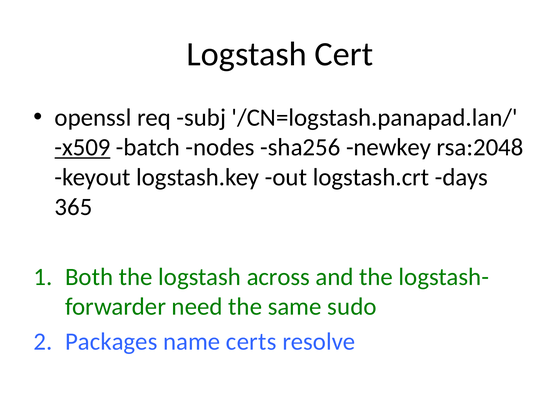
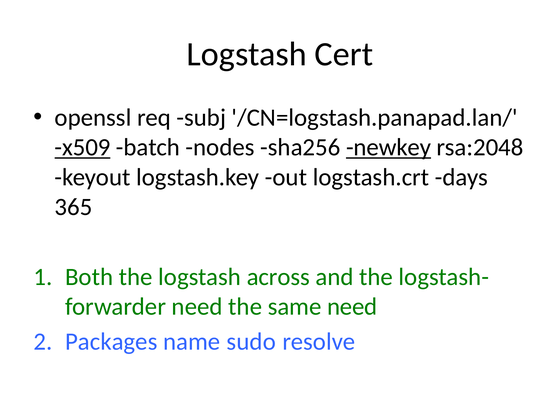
newkey underline: none -> present
same sudo: sudo -> need
certs: certs -> sudo
